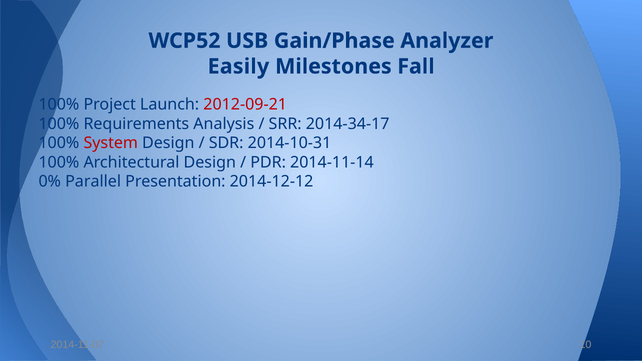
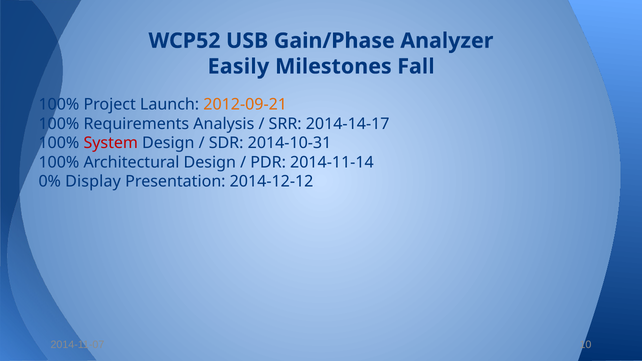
2012‐09‐21 colour: red -> orange
2014‐34‐17: 2014‐34‐17 -> 2014‐14‐17
Parallel: Parallel -> Display
